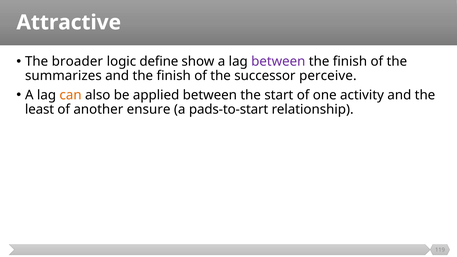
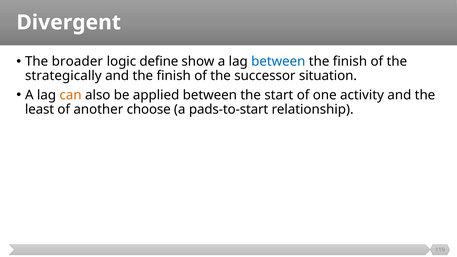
Attractive: Attractive -> Divergent
between at (278, 62) colour: purple -> blue
summarizes: summarizes -> strategically
perceive: perceive -> situation
ensure: ensure -> choose
